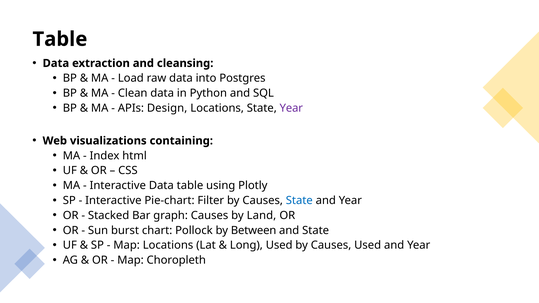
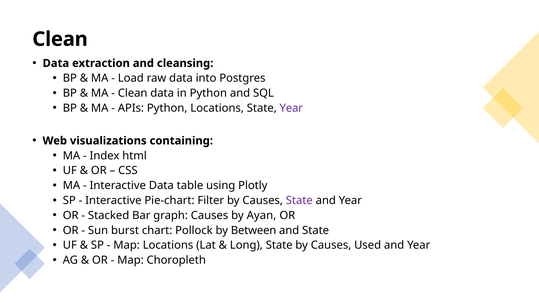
Table at (60, 39): Table -> Clean
APIs Design: Design -> Python
State at (299, 201) colour: blue -> purple
Land: Land -> Ayan
Long Used: Used -> State
